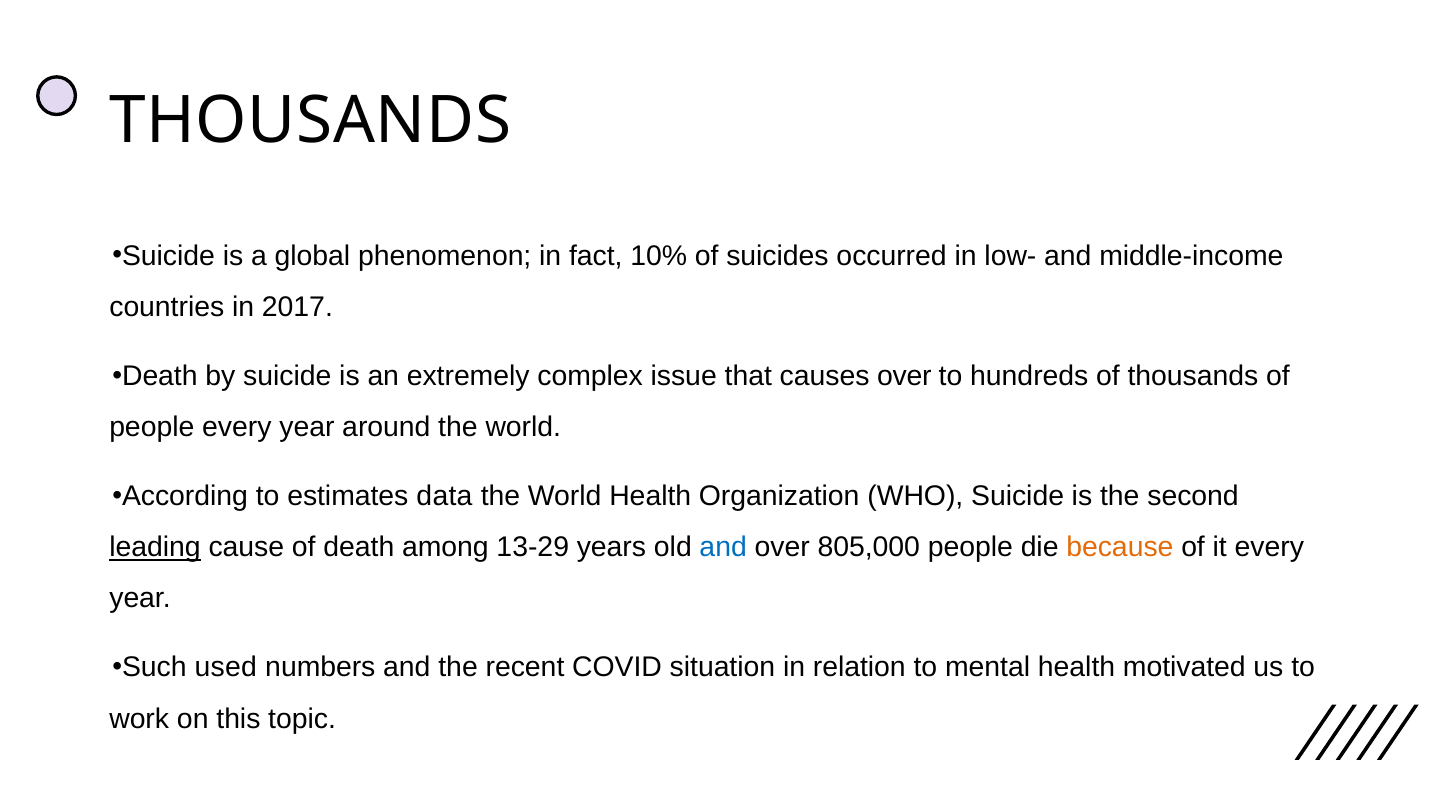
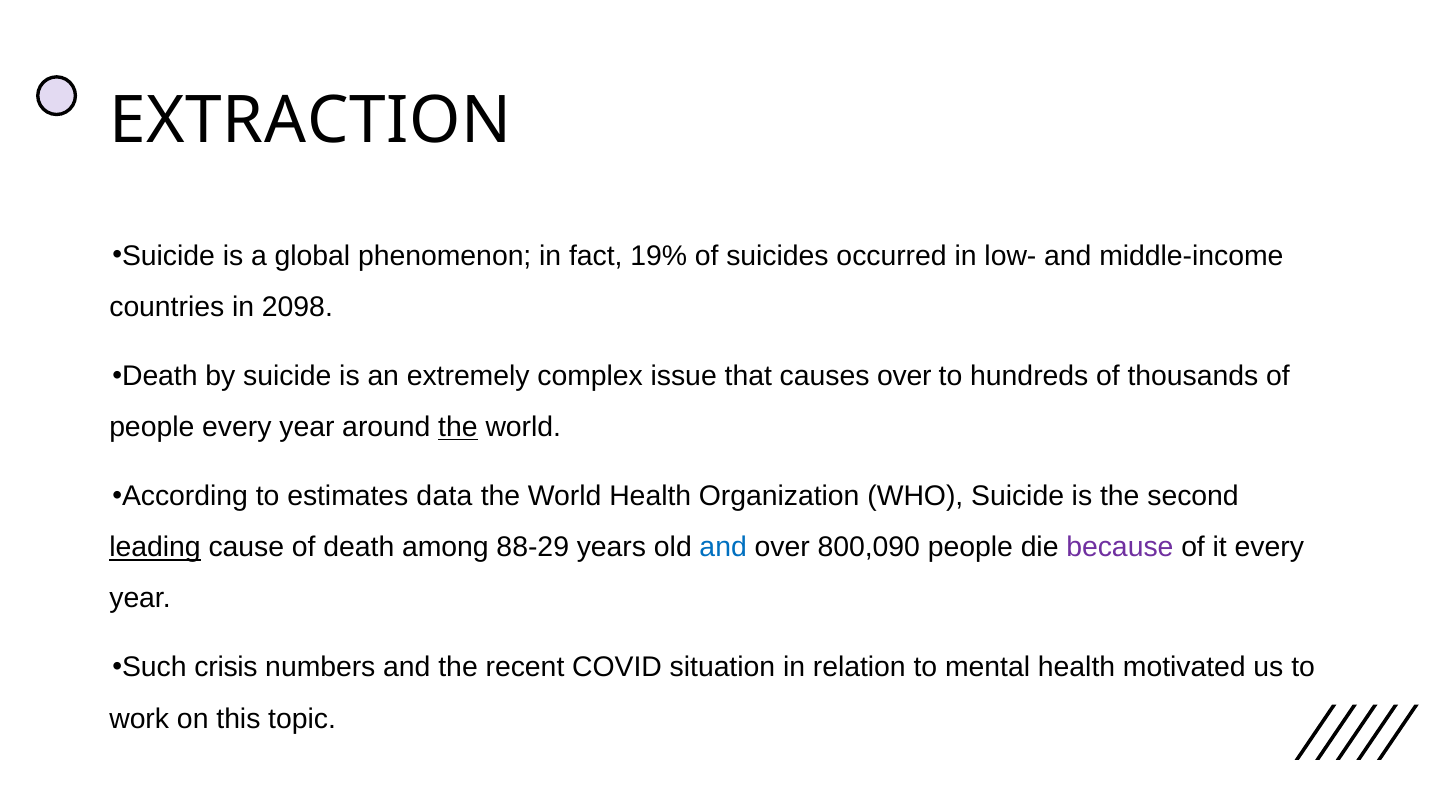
THOUSANDS at (310, 121): THOUSANDS -> EXTRACTION
10%: 10% -> 19%
2017: 2017 -> 2098
the at (458, 428) underline: none -> present
13-29: 13-29 -> 88-29
805,000: 805,000 -> 800,090
because colour: orange -> purple
used: used -> crisis
